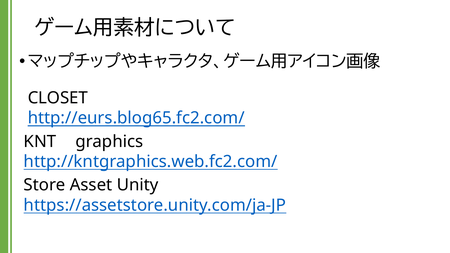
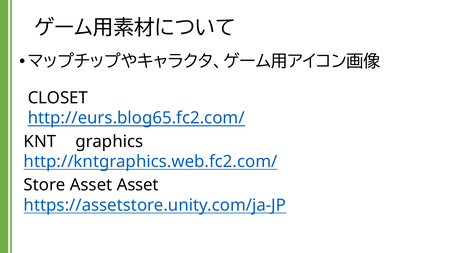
Asset Unity: Unity -> Asset
